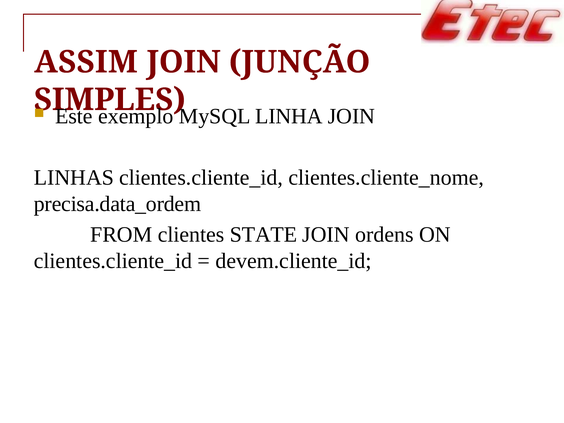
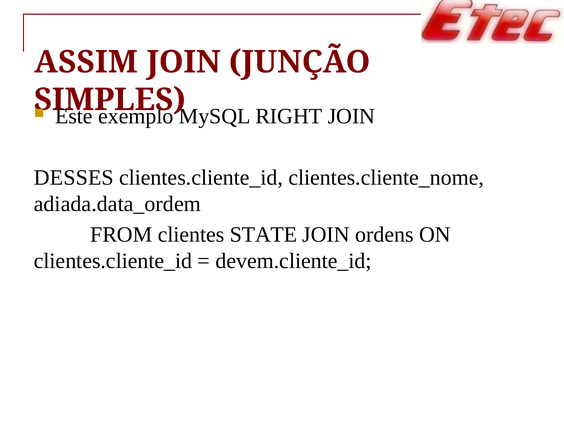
LINHA: LINHA -> RIGHT
LINHAS: LINHAS -> DESSES
precisa.data_ordem: precisa.data_ordem -> adiada.data_ordem
